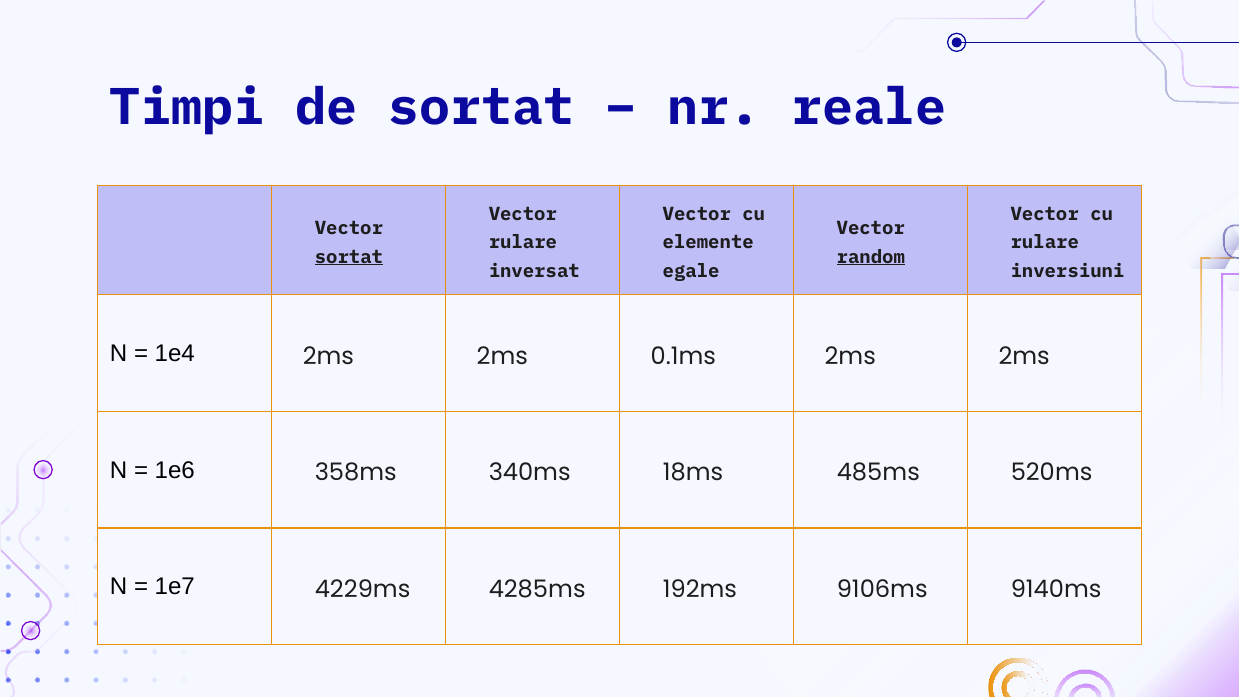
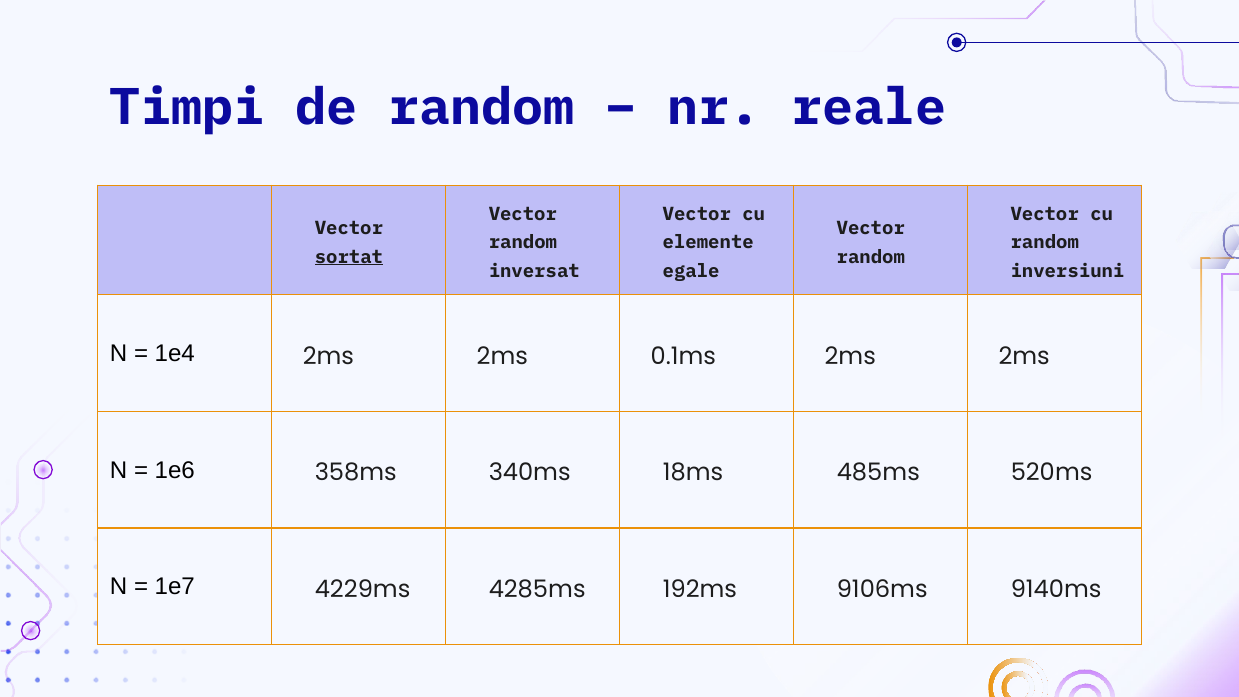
de sortat: sortat -> random
rulare at (523, 243): rulare -> random
rulare at (1045, 243): rulare -> random
random at (871, 257) underline: present -> none
